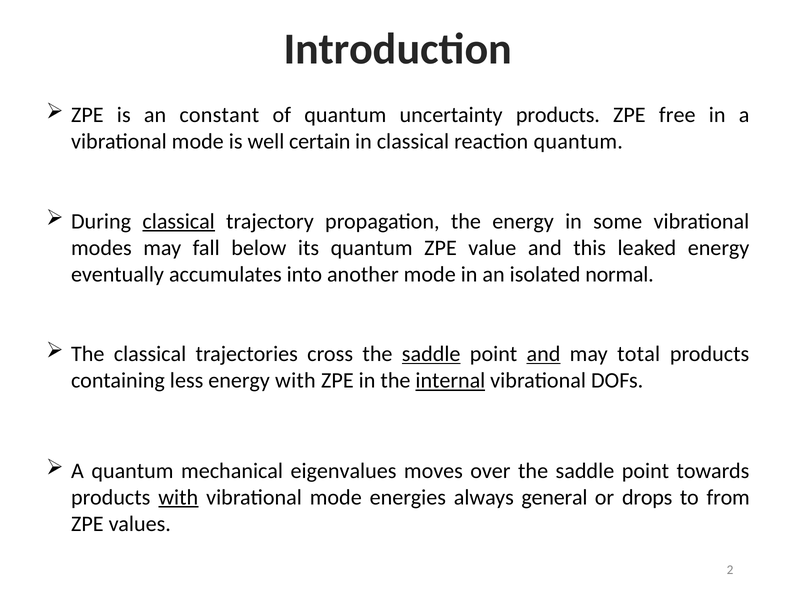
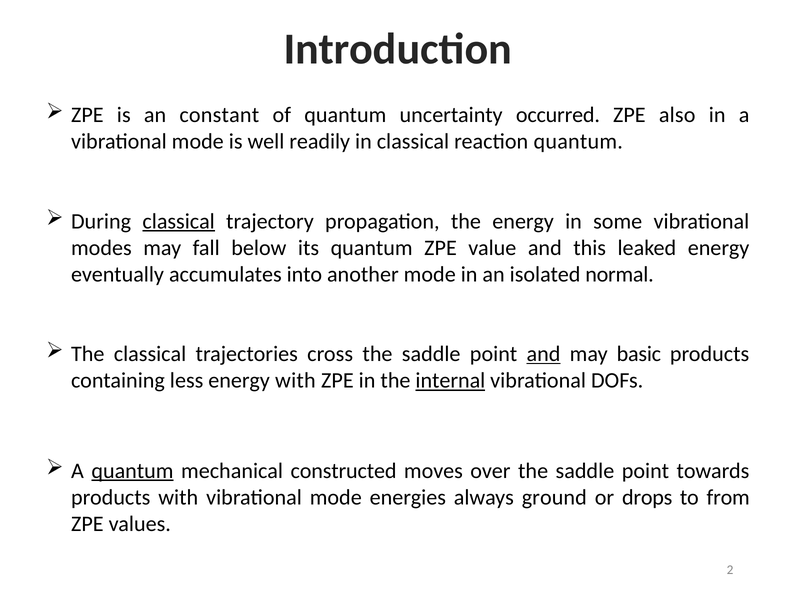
uncertainty products: products -> occurred
free: free -> also
certain: certain -> readily
saddle at (431, 354) underline: present -> none
total: total -> basic
quantum at (132, 471) underline: none -> present
eigenvalues: eigenvalues -> constructed
with at (178, 497) underline: present -> none
general: general -> ground
